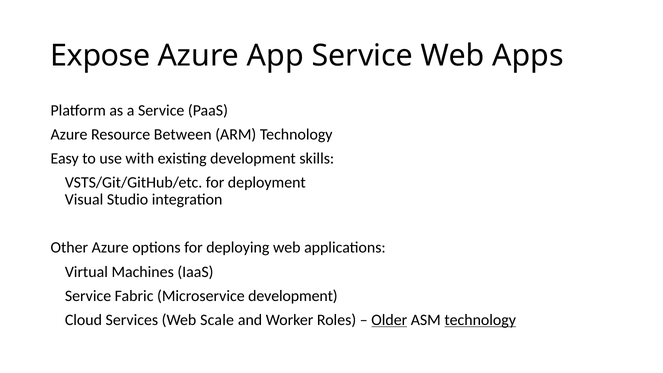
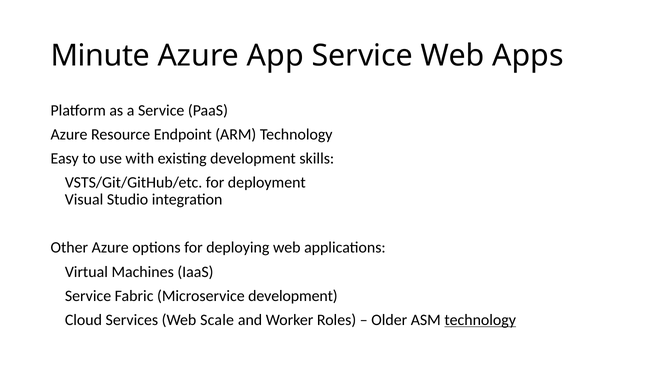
Expose: Expose -> Minute
Between: Between -> Endpoint
Older underline: present -> none
